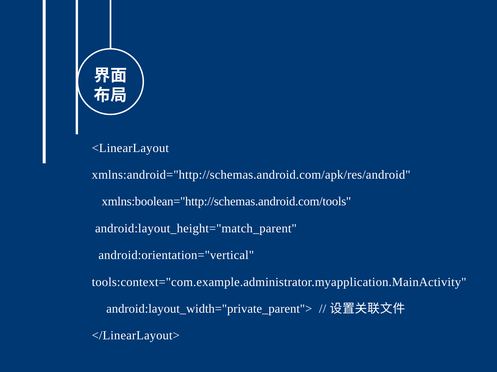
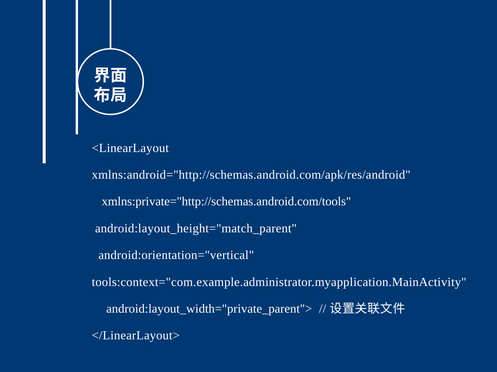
xmlns:boolean="http://schemas.android.com/tools: xmlns:boolean="http://schemas.android.com/tools -> xmlns:private="http://schemas.android.com/tools
